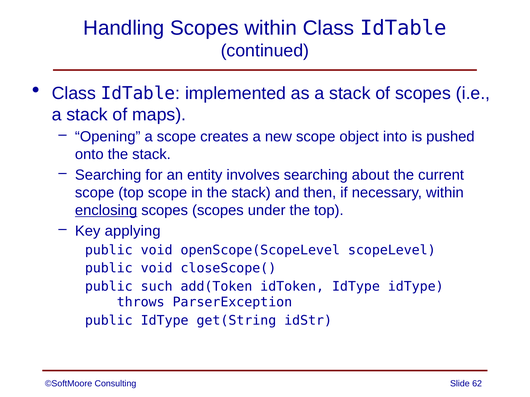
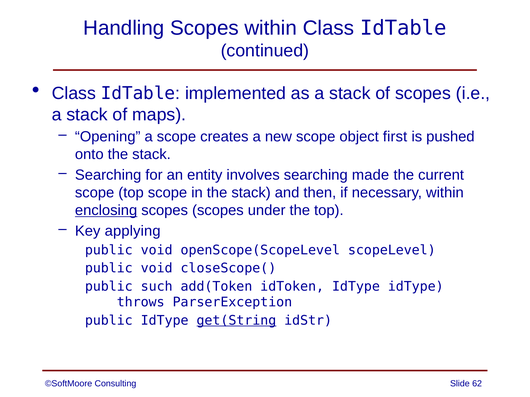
into: into -> first
about: about -> made
get(String underline: none -> present
